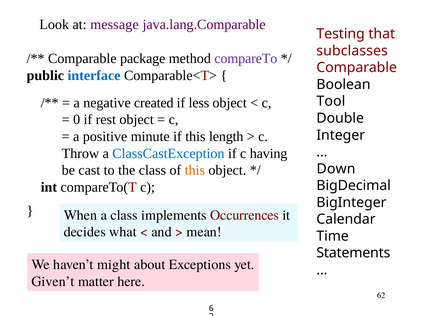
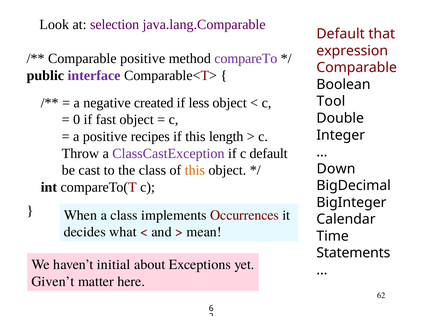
message: message -> selection
Testing at (341, 34): Testing -> Default
subclasses: subclasses -> expression
Comparable package: package -> positive
interface colour: blue -> purple
rest: rest -> fast
minute: minute -> recipes
ClassCastException colour: blue -> purple
c having: having -> default
might: might -> initial
